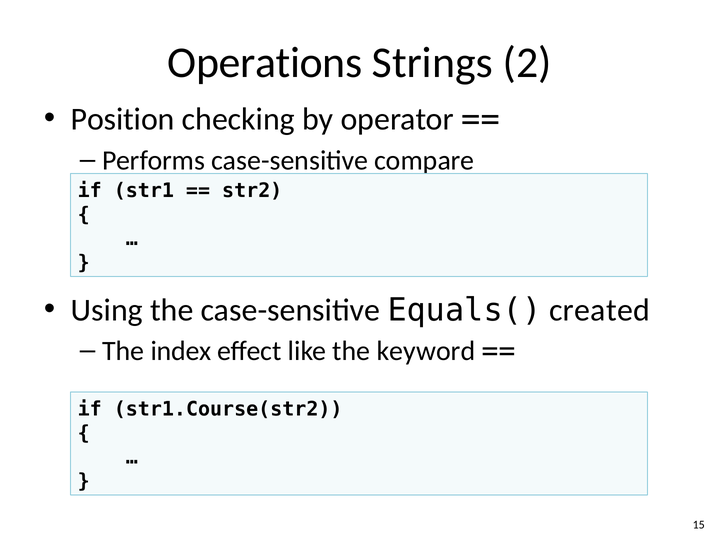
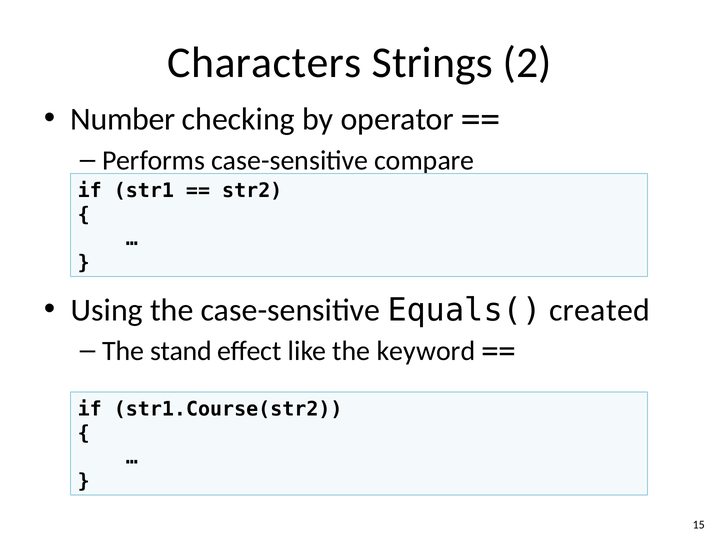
Operations: Operations -> Characters
Position: Position -> Number
index: index -> stand
